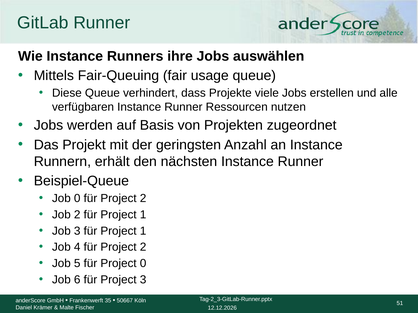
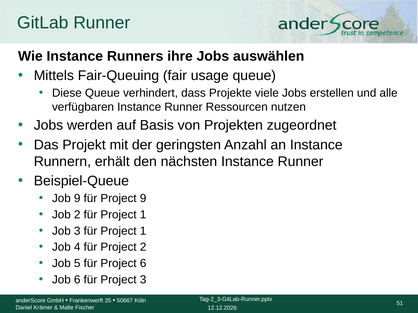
Job 0: 0 -> 9
2 at (143, 199): 2 -> 9
Project 0: 0 -> 6
